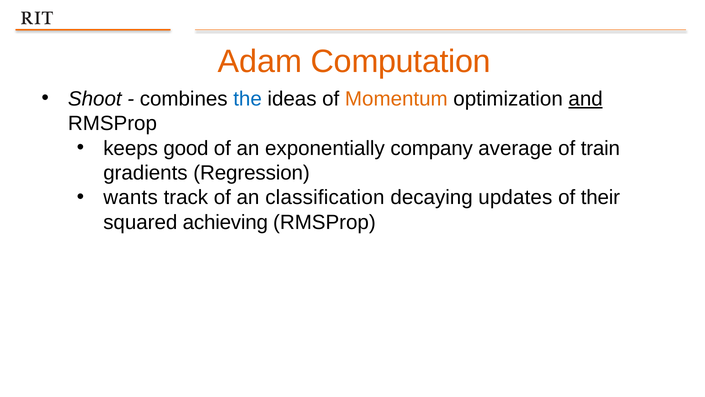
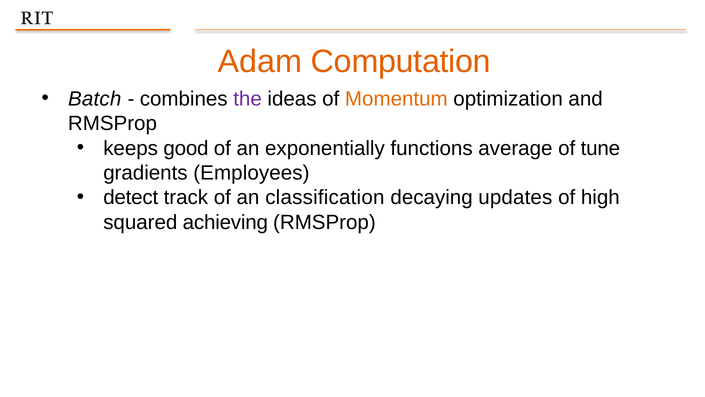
Shoot: Shoot -> Batch
the colour: blue -> purple
and underline: present -> none
company: company -> functions
train: train -> tune
Regression: Regression -> Employees
wants: wants -> detect
their: their -> high
